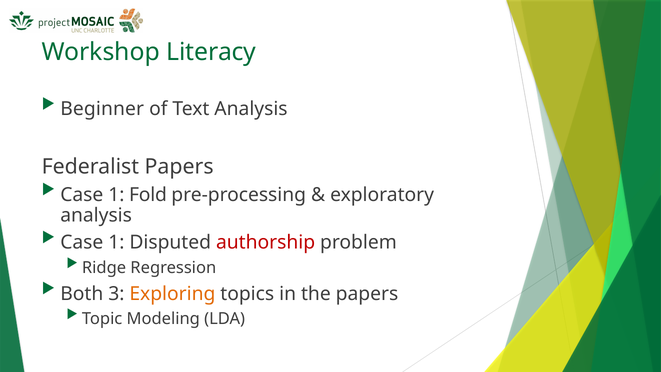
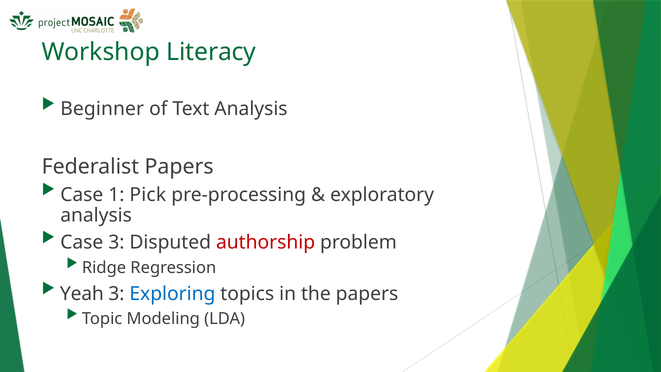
Fold: Fold -> Pick
1 at (116, 242): 1 -> 3
Both: Both -> Yeah
Exploring colour: orange -> blue
